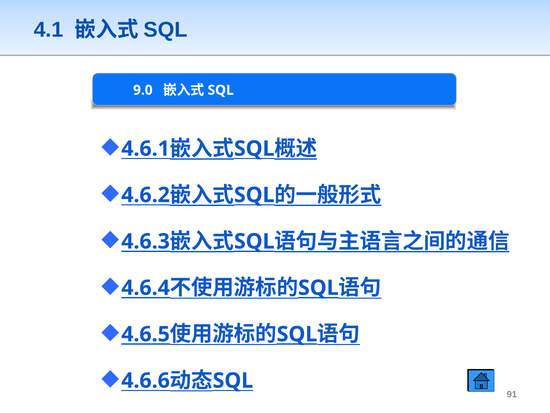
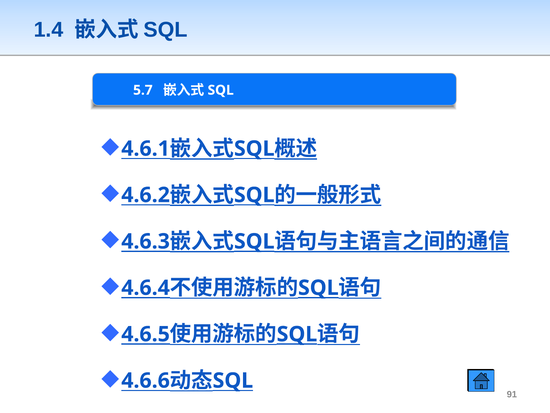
4.1: 4.1 -> 1.4
9.0: 9.0 -> 5.7
